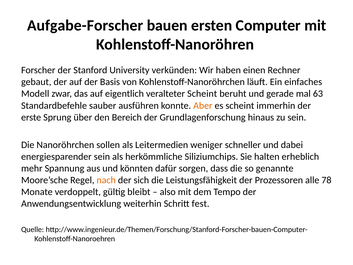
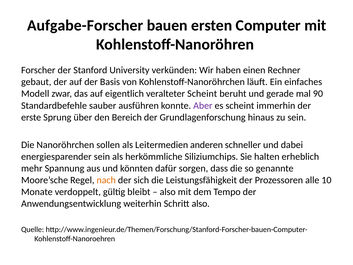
63: 63 -> 90
Aber colour: orange -> purple
weniger: weniger -> anderen
78: 78 -> 10
Schritt fest: fest -> also
